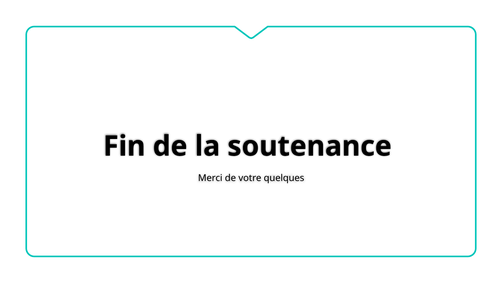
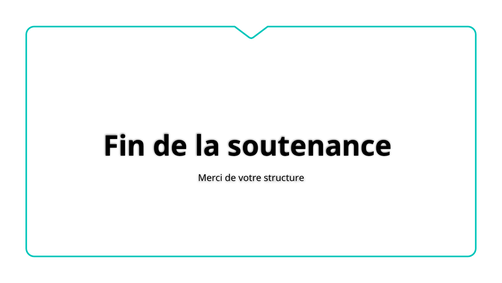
quelques: quelques -> structure
